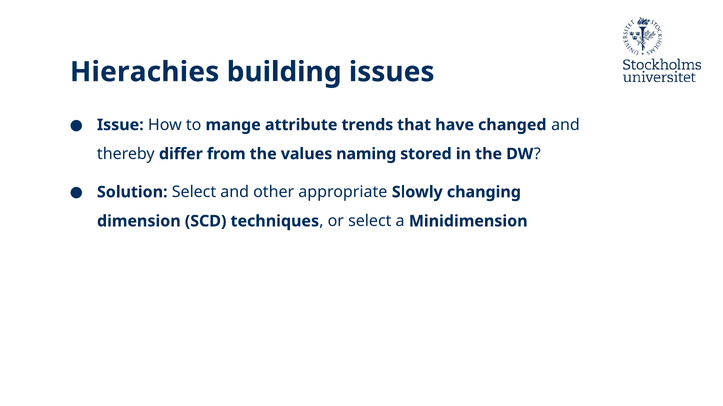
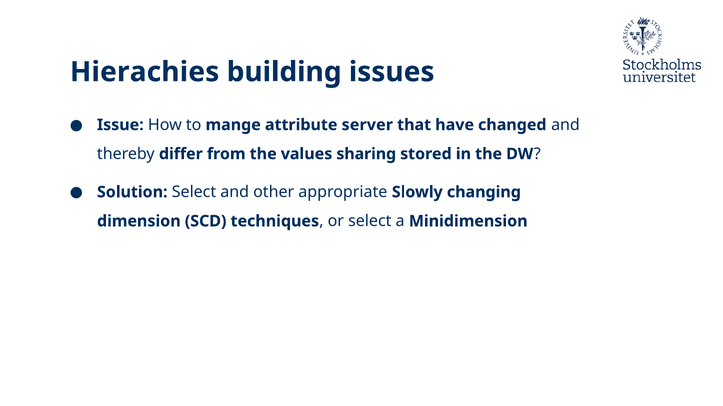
trends: trends -> server
naming: naming -> sharing
